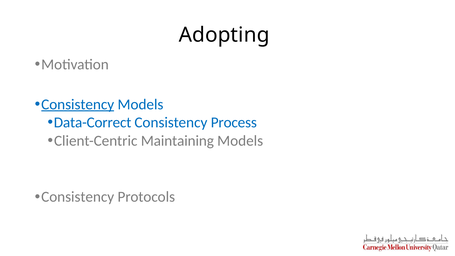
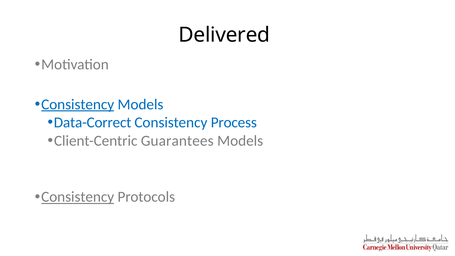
Adopting: Adopting -> Delivered
Maintaining: Maintaining -> Guarantees
Consistency at (78, 197) underline: none -> present
